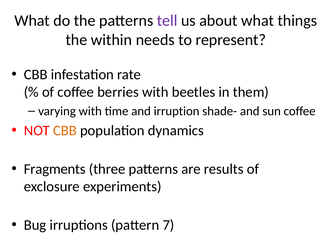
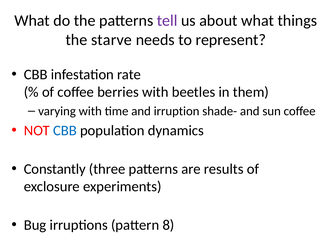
within: within -> starve
CBB at (65, 130) colour: orange -> blue
Fragments: Fragments -> Constantly
7: 7 -> 8
